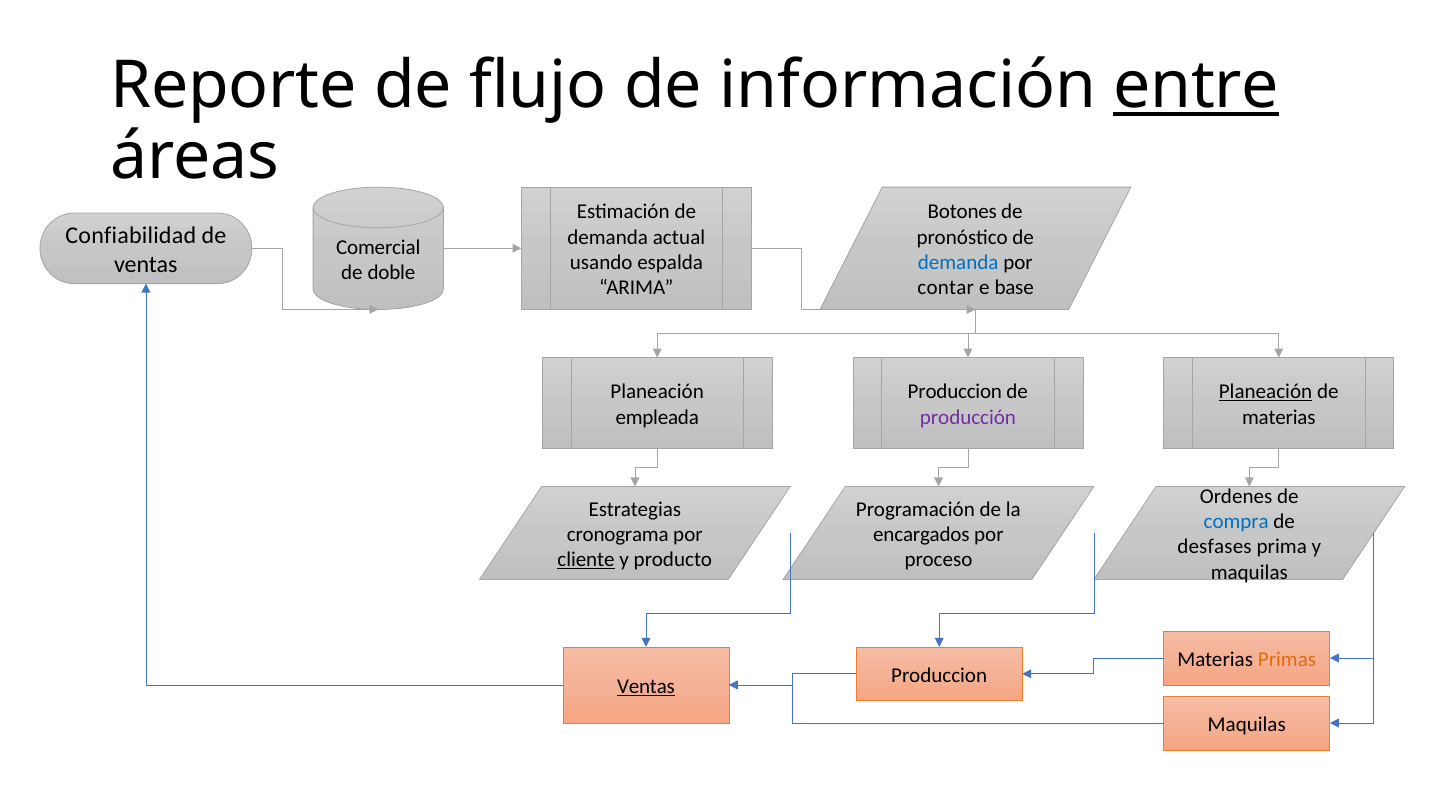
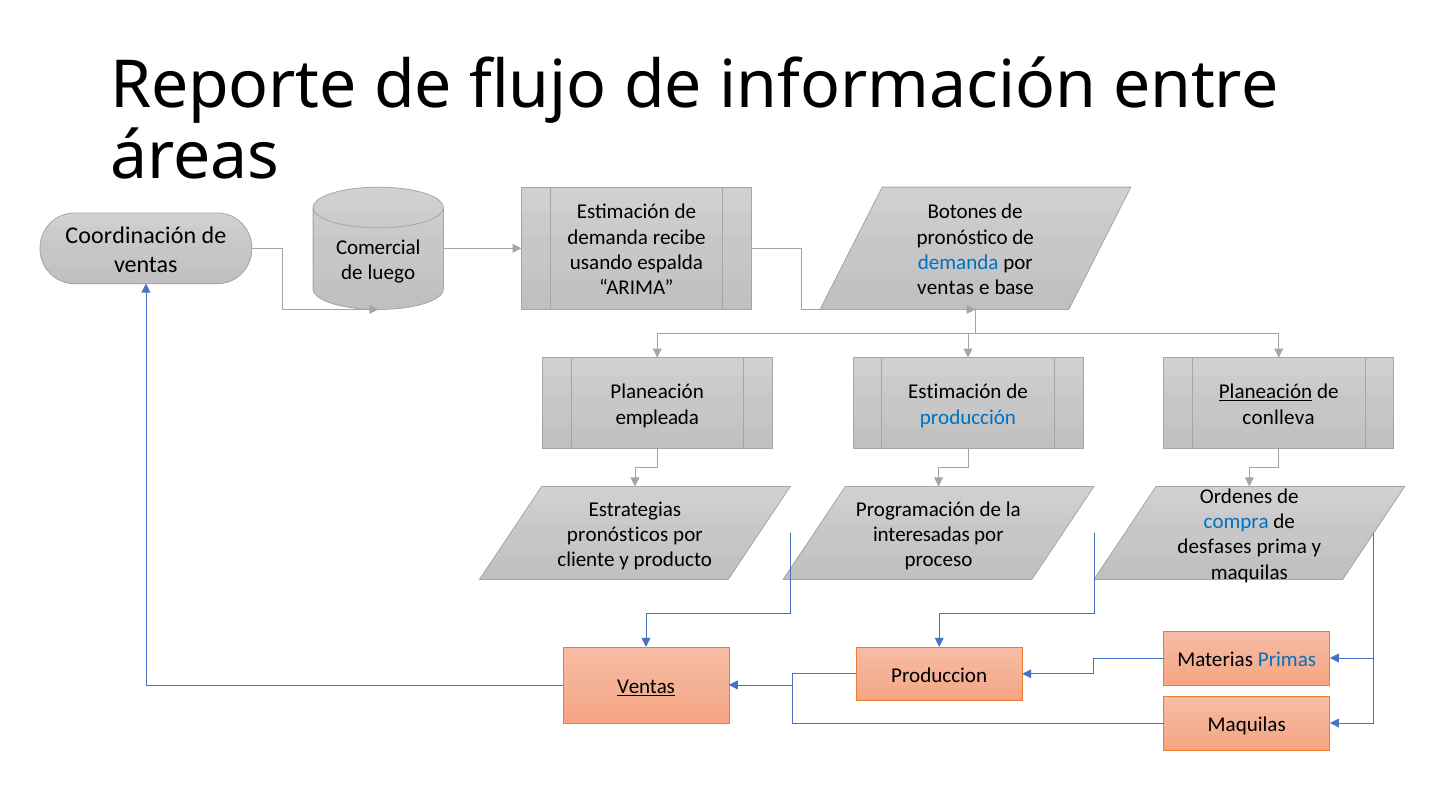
entre underline: present -> none
Confiabilidad: Confiabilidad -> Coordinación
actual: actual -> recibe
doble: doble -> luego
contar at (946, 288): contar -> ventas
Produccion at (955, 392): Produccion -> Estimación
producción colour: purple -> blue
materias at (1279, 417): materias -> conlleva
cronograma: cronograma -> pronósticos
encargados: encargados -> interesadas
cliente underline: present -> none
Primas colour: orange -> blue
